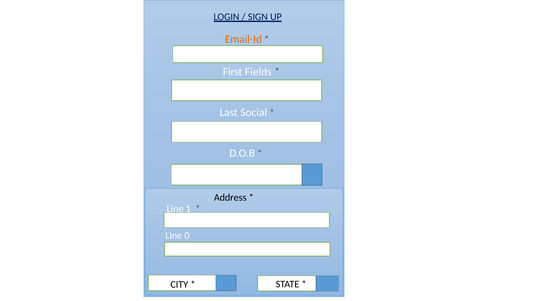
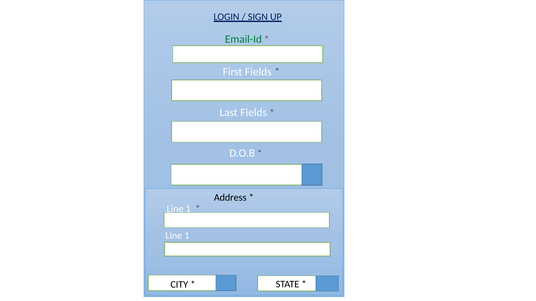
Email-Id colour: orange -> green
Last Social: Social -> Fields
0 at (187, 236): 0 -> 1
